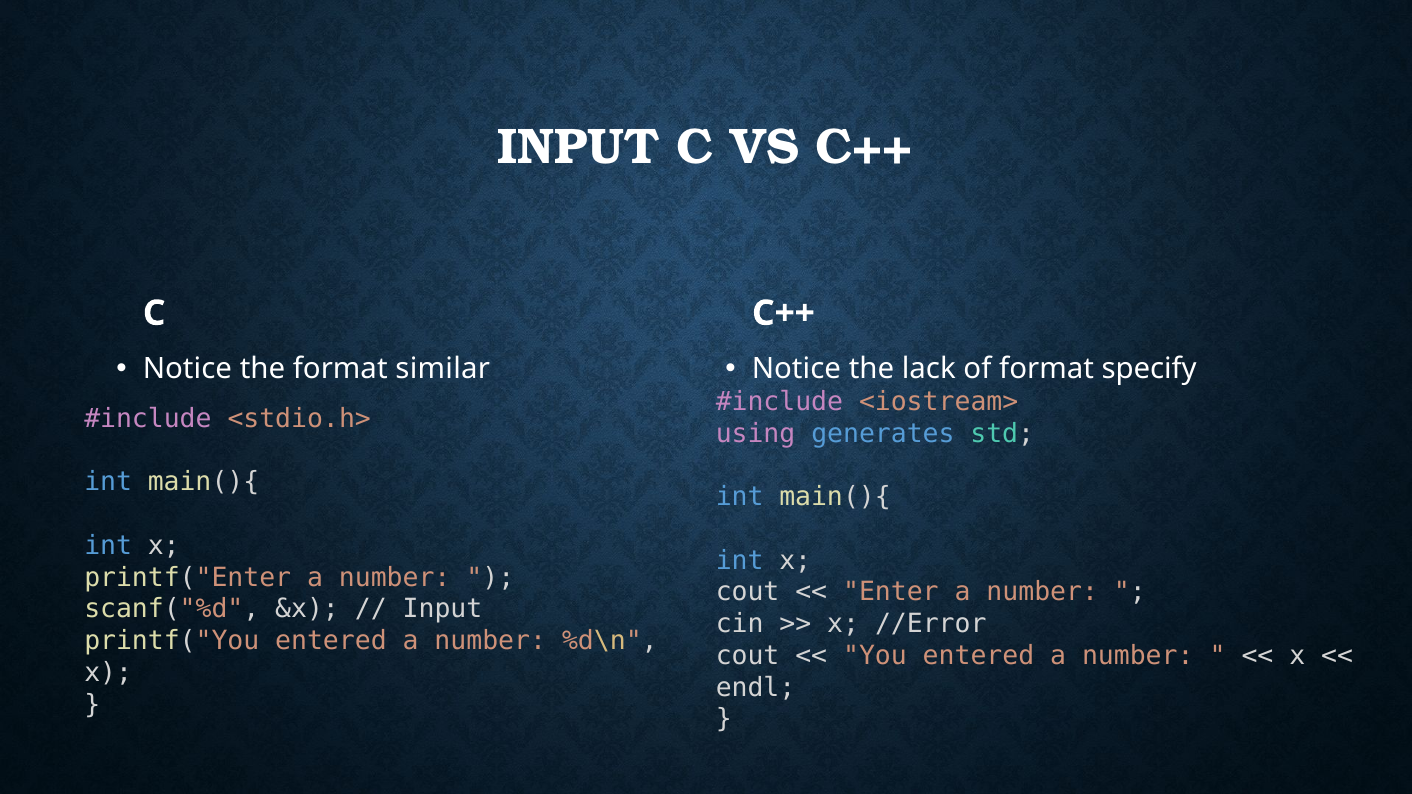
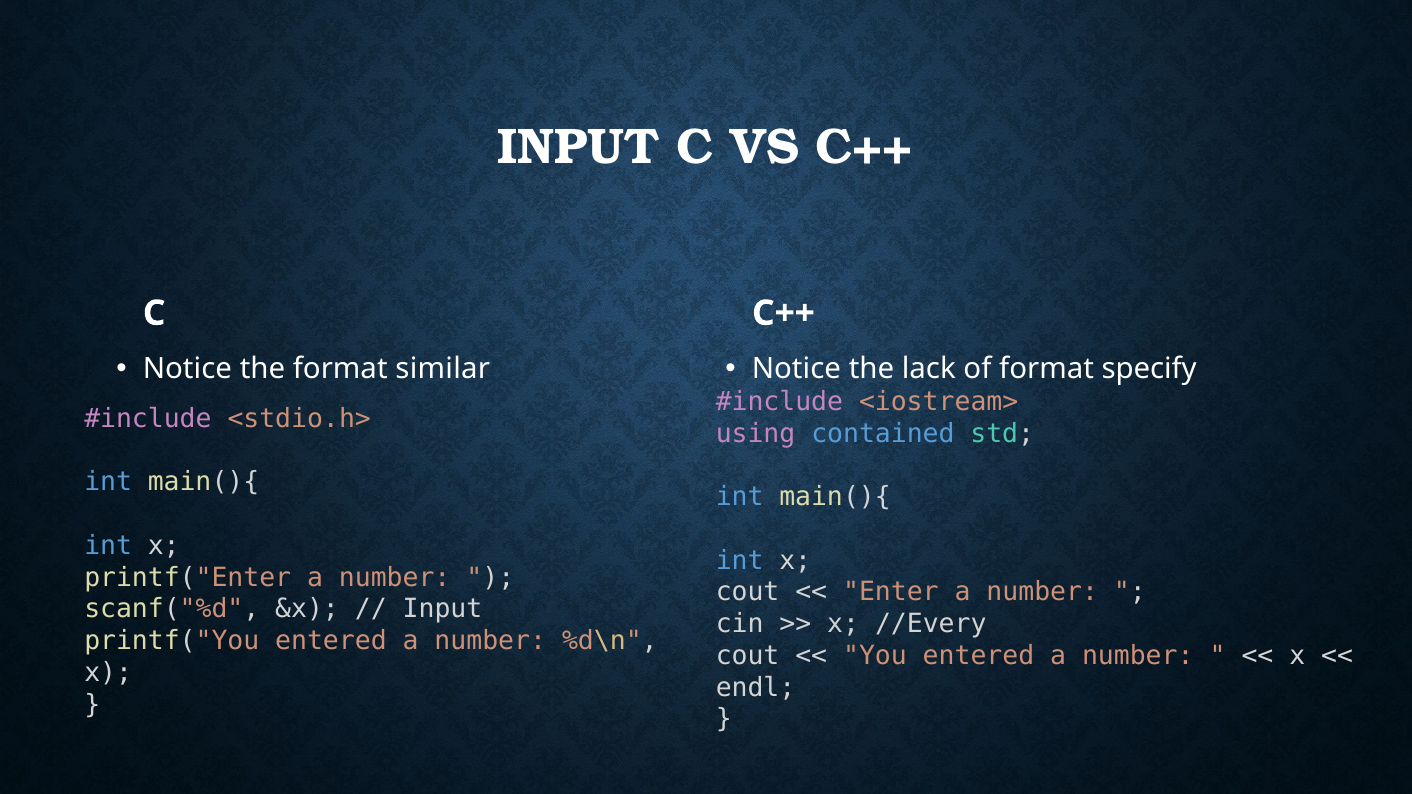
generates: generates -> contained
//Error: //Error -> //Every
